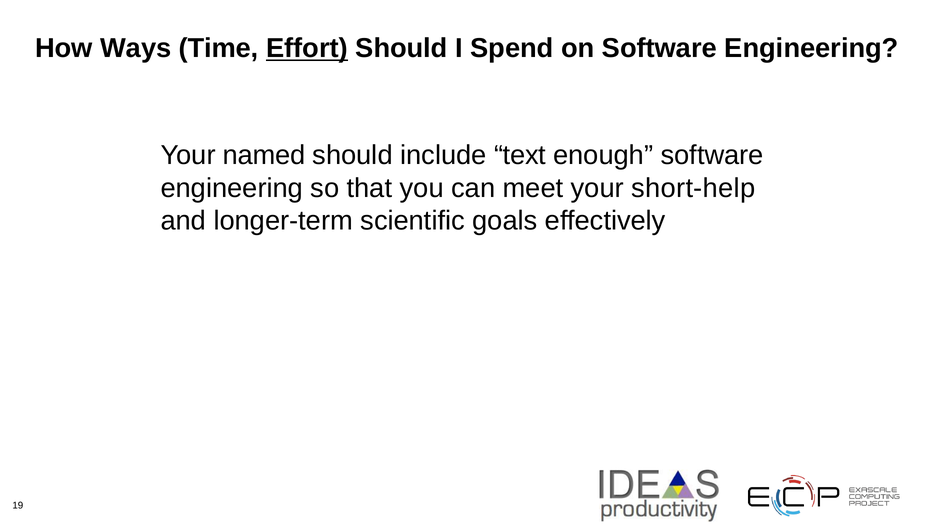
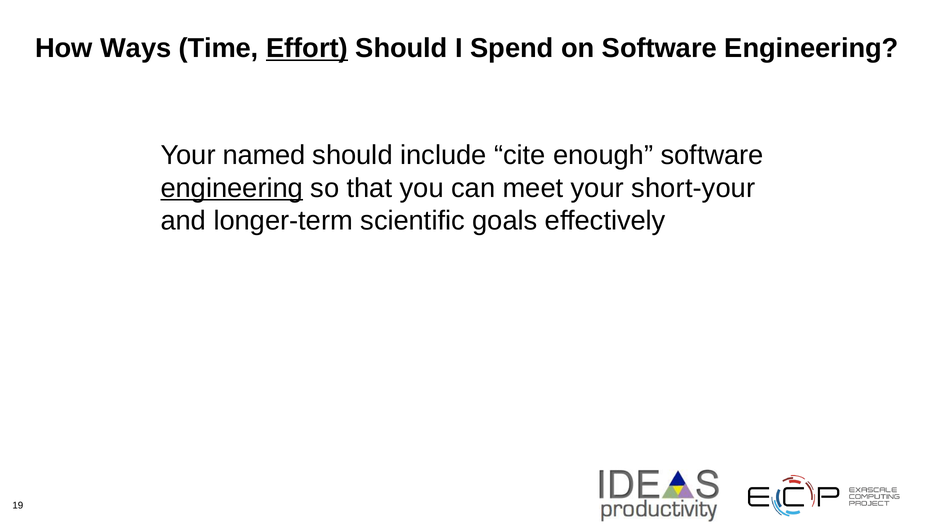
text: text -> cite
engineering at (232, 188) underline: none -> present
short-help: short-help -> short-your
